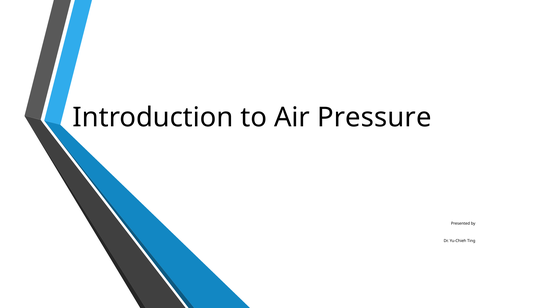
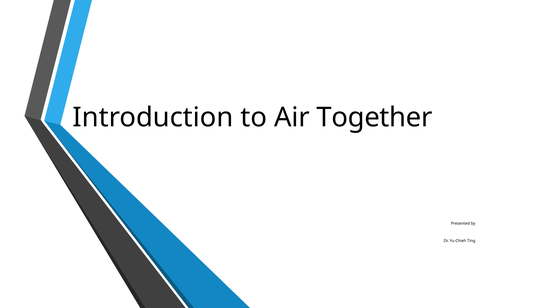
Pressure: Pressure -> Together
